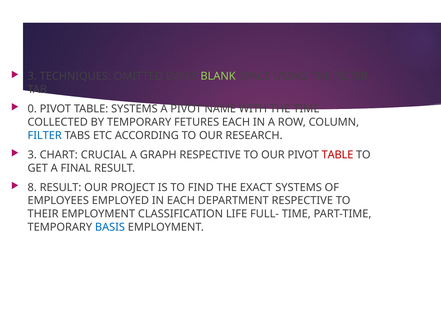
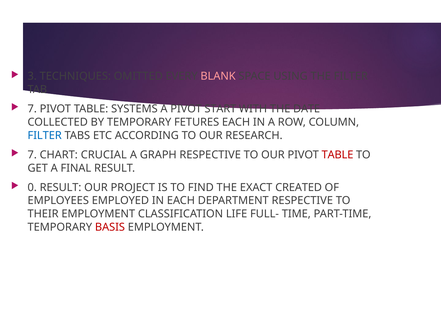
BLANK colour: light green -> pink
0 at (32, 109): 0 -> 7
NAME: NAME -> START
THE TIME: TIME -> DATE
3 at (32, 155): 3 -> 7
8: 8 -> 0
EXACT SYSTEMS: SYSTEMS -> CREATED
BASIS colour: blue -> red
